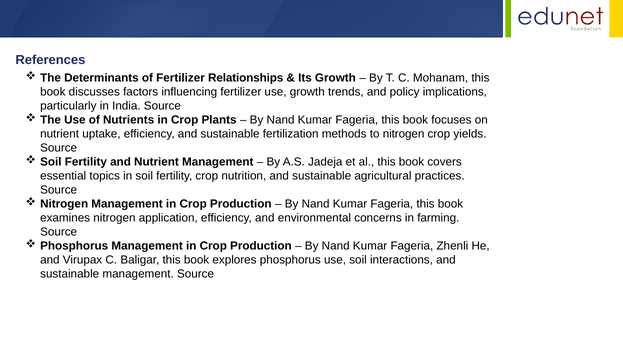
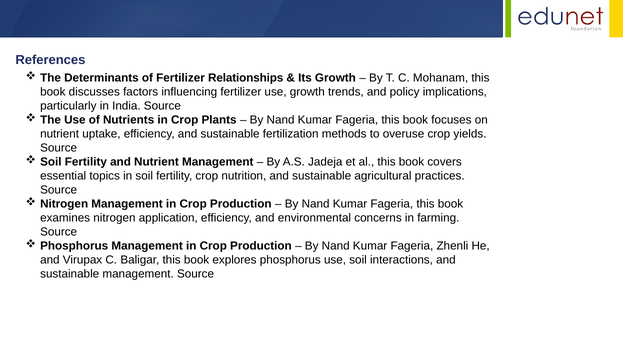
to nitrogen: nitrogen -> overuse
